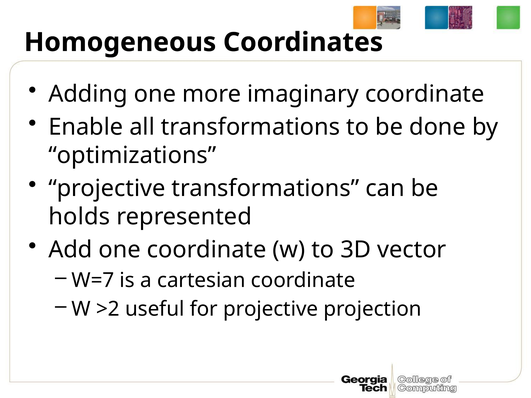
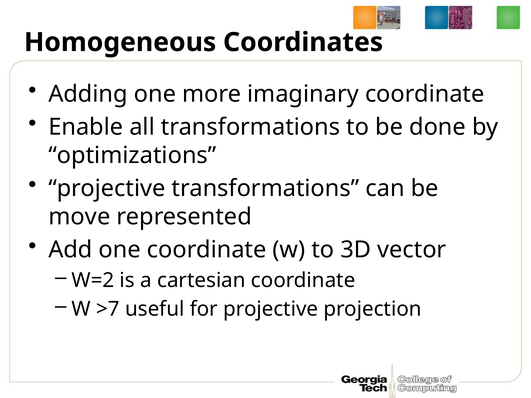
holds: holds -> move
W=7: W=7 -> W=2
>2: >2 -> >7
